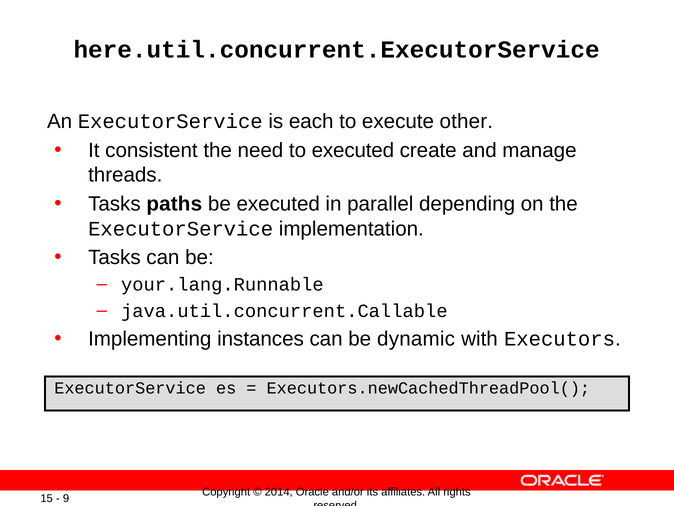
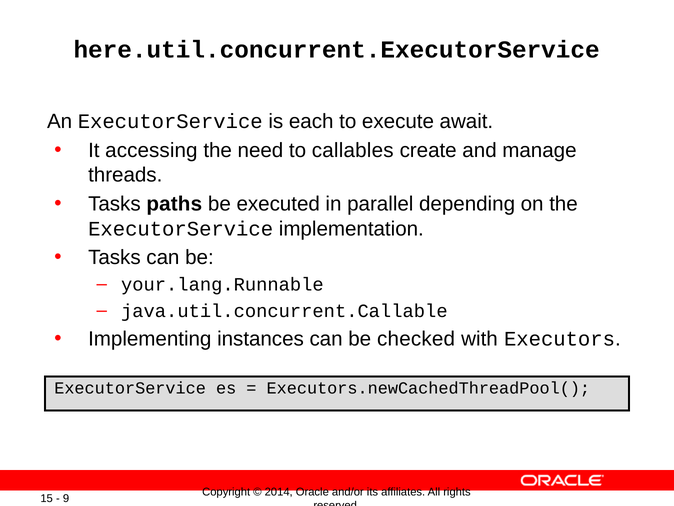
other: other -> await
consistent: consistent -> accessing
to executed: executed -> callables
dynamic: dynamic -> checked
